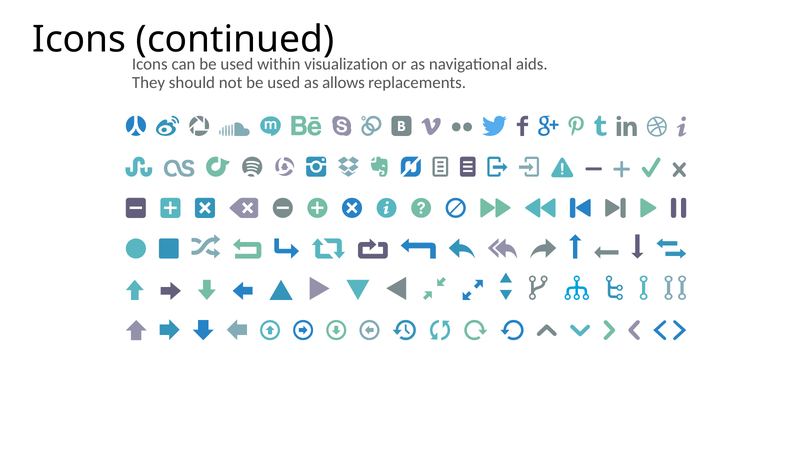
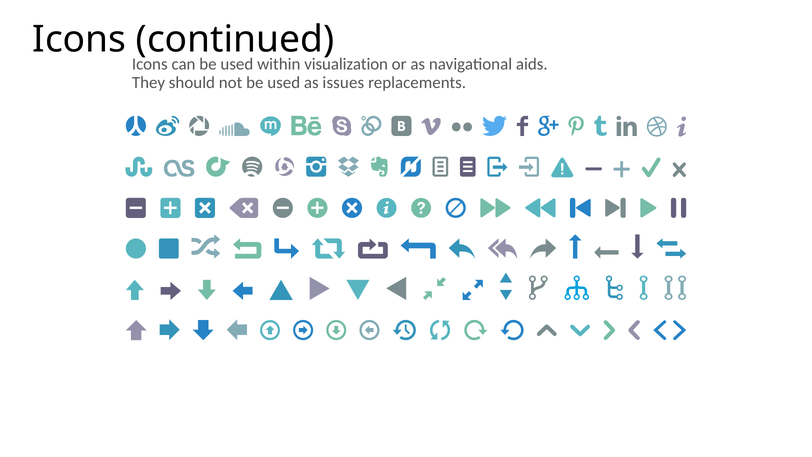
allows: allows -> issues
